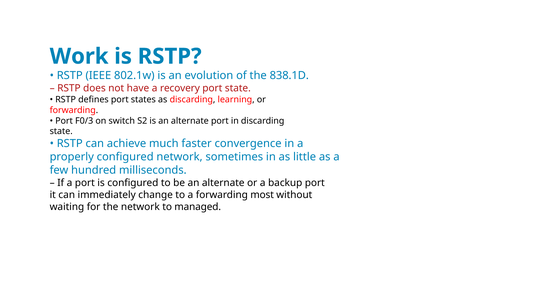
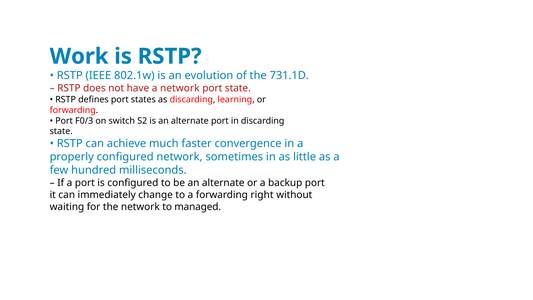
838.1D: 838.1D -> 731.1D
a recovery: recovery -> network
most: most -> right
